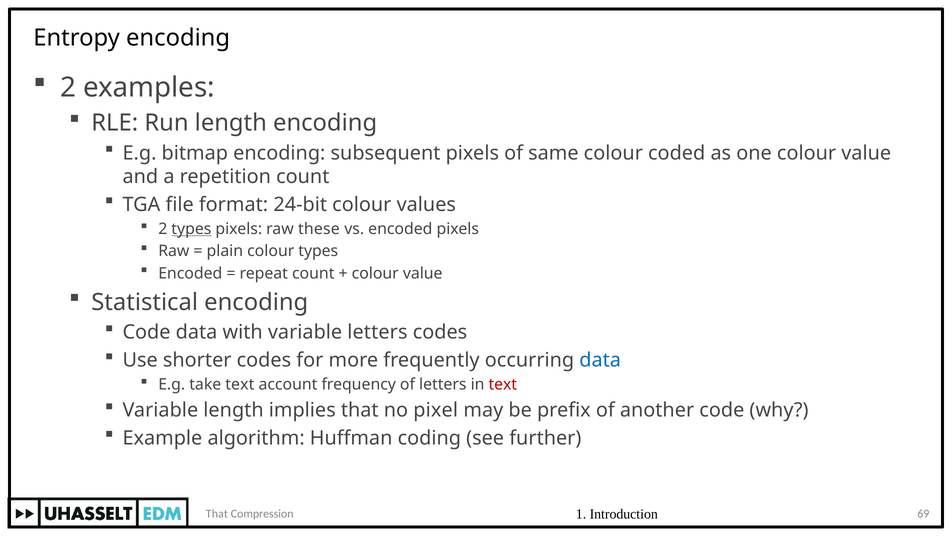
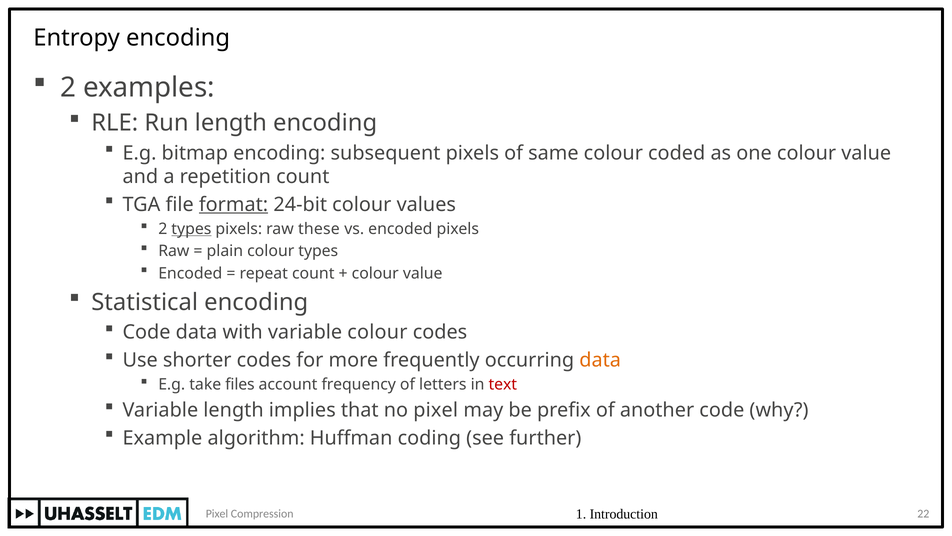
format underline: none -> present
variable letters: letters -> colour
data at (600, 360) colour: blue -> orange
take text: text -> files
69: 69 -> 22
That at (217, 513): That -> Pixel
